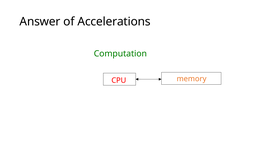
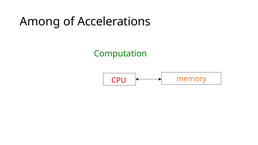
Answer: Answer -> Among
